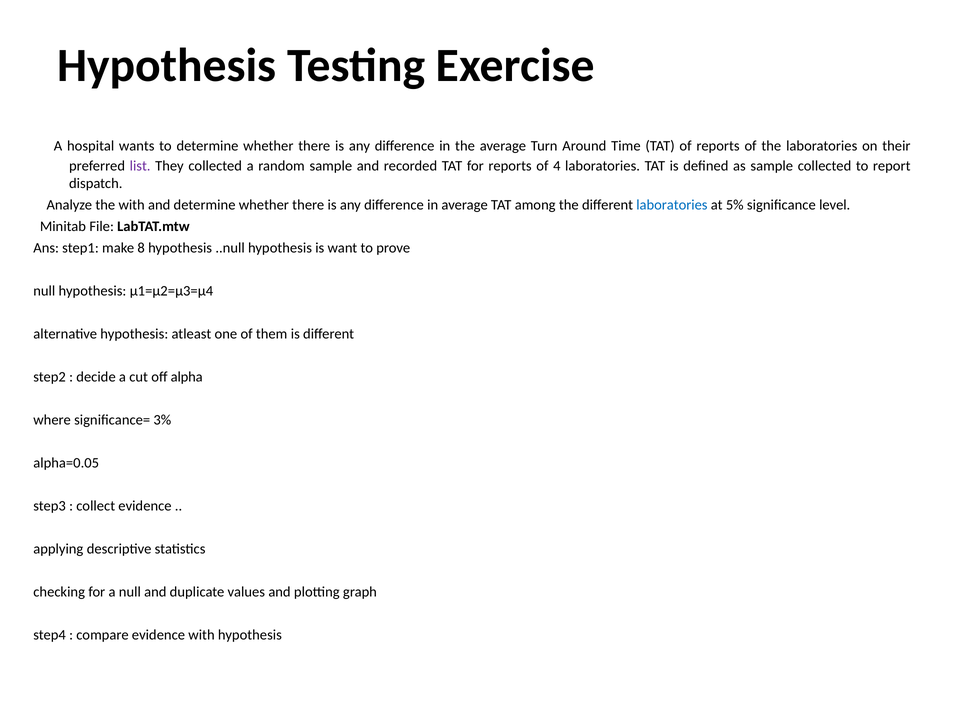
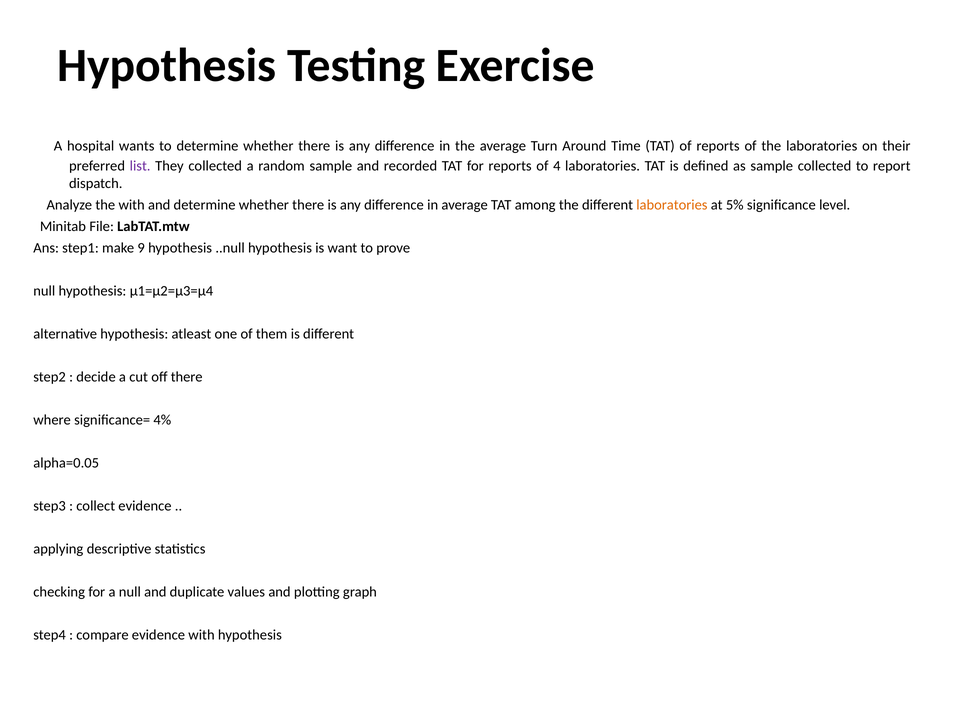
laboratories at (672, 205) colour: blue -> orange
8: 8 -> 9
off alpha: alpha -> there
3%: 3% -> 4%
